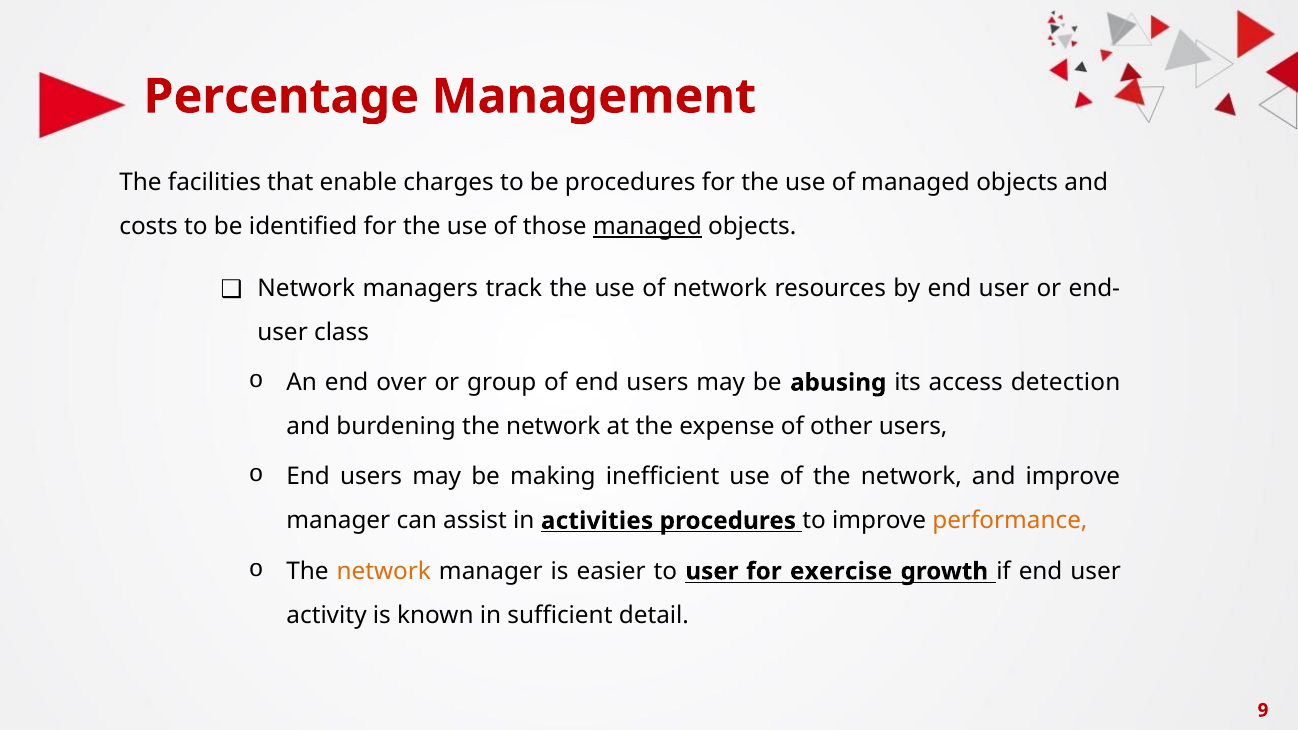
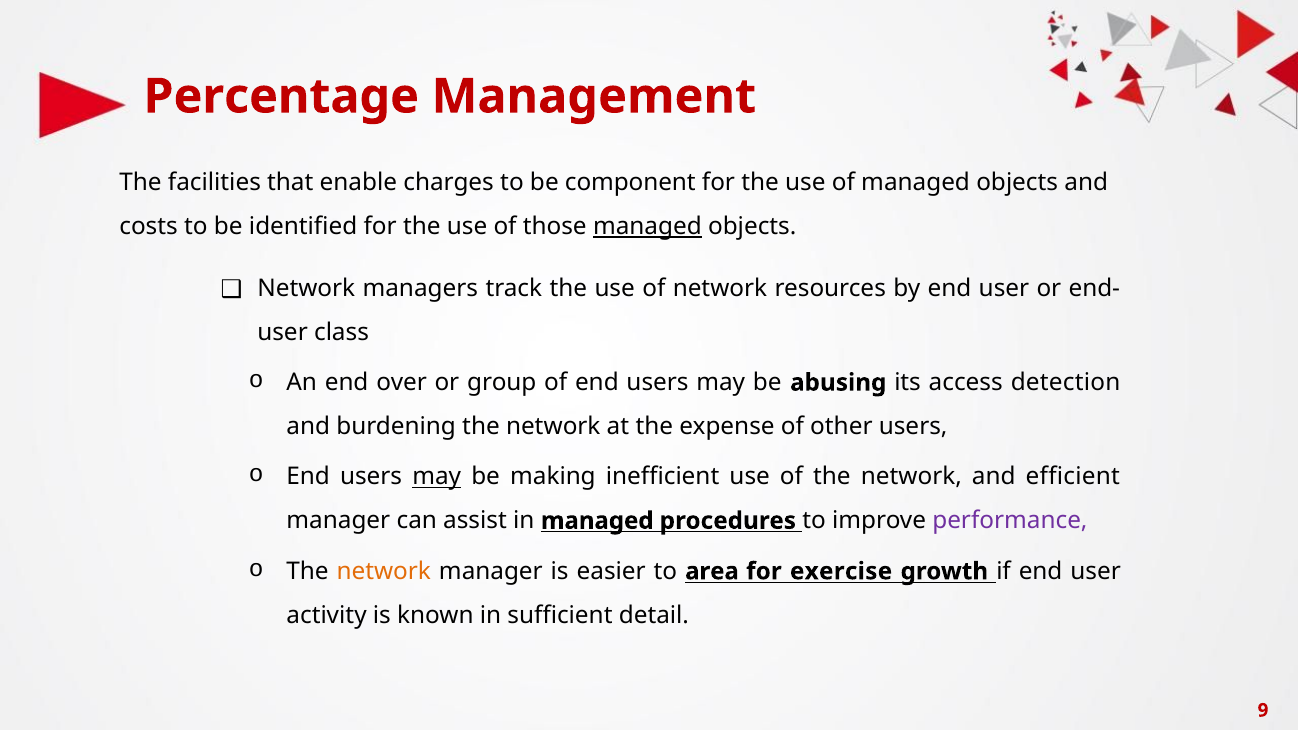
be procedures: procedures -> component
may at (437, 477) underline: none -> present
and improve: improve -> efficient
in activities: activities -> managed
performance colour: orange -> purple
to user: user -> area
